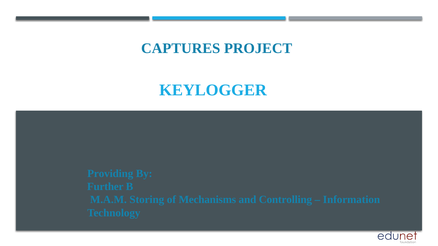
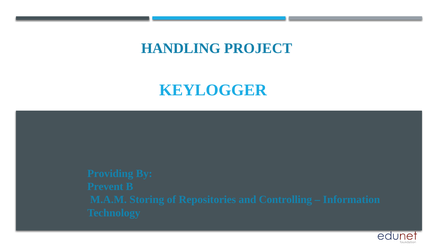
CAPTURES: CAPTURES -> HANDLING
Further: Further -> Prevent
Mechanisms: Mechanisms -> Repositories
